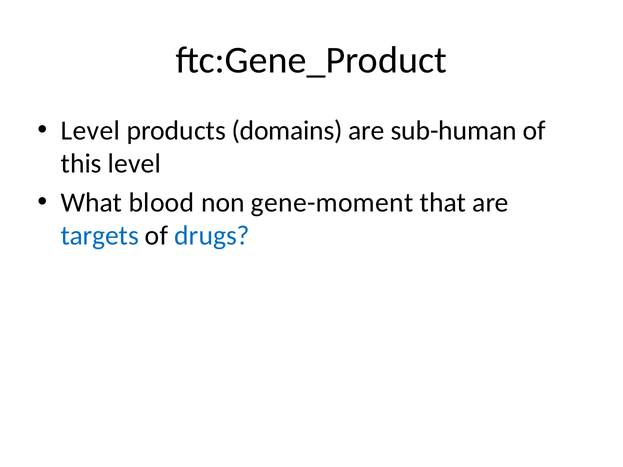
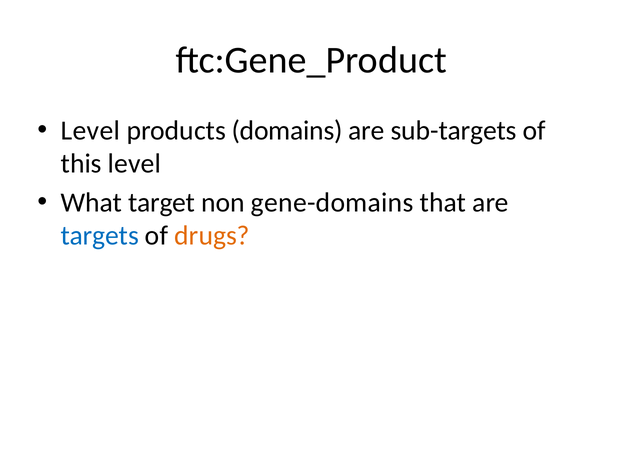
sub-human: sub-human -> sub-targets
blood: blood -> target
gene-moment: gene-moment -> gene-domains
drugs colour: blue -> orange
